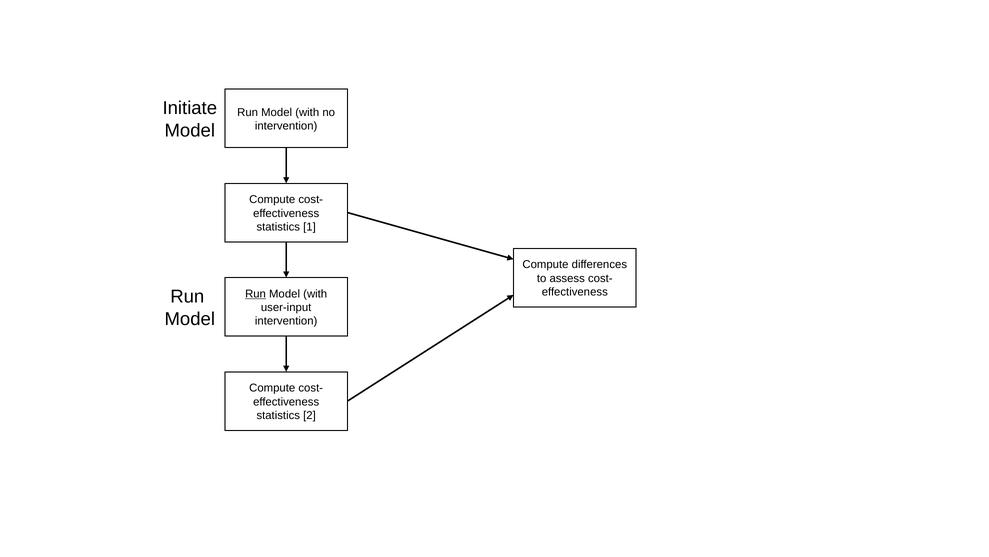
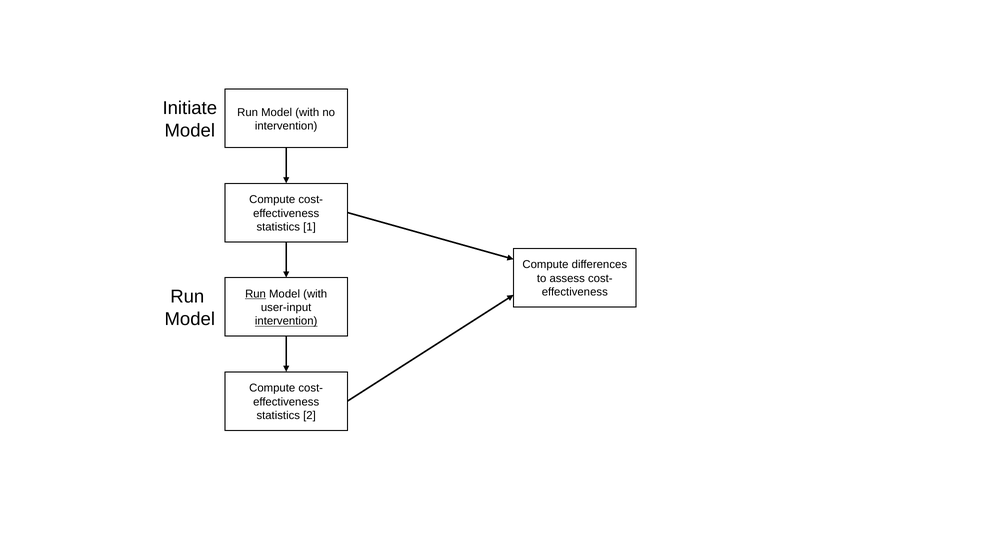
intervention at (286, 321) underline: none -> present
